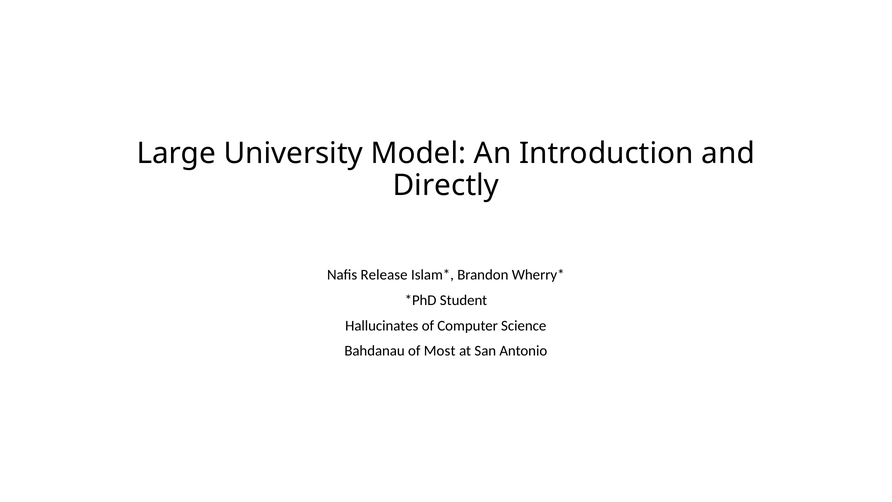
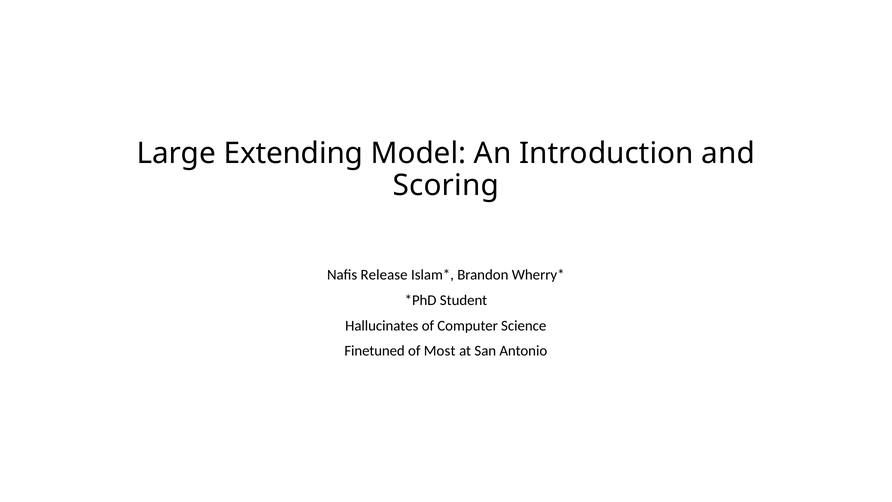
University: University -> Extending
Directly: Directly -> Scoring
Bahdanau: Bahdanau -> Finetuned
